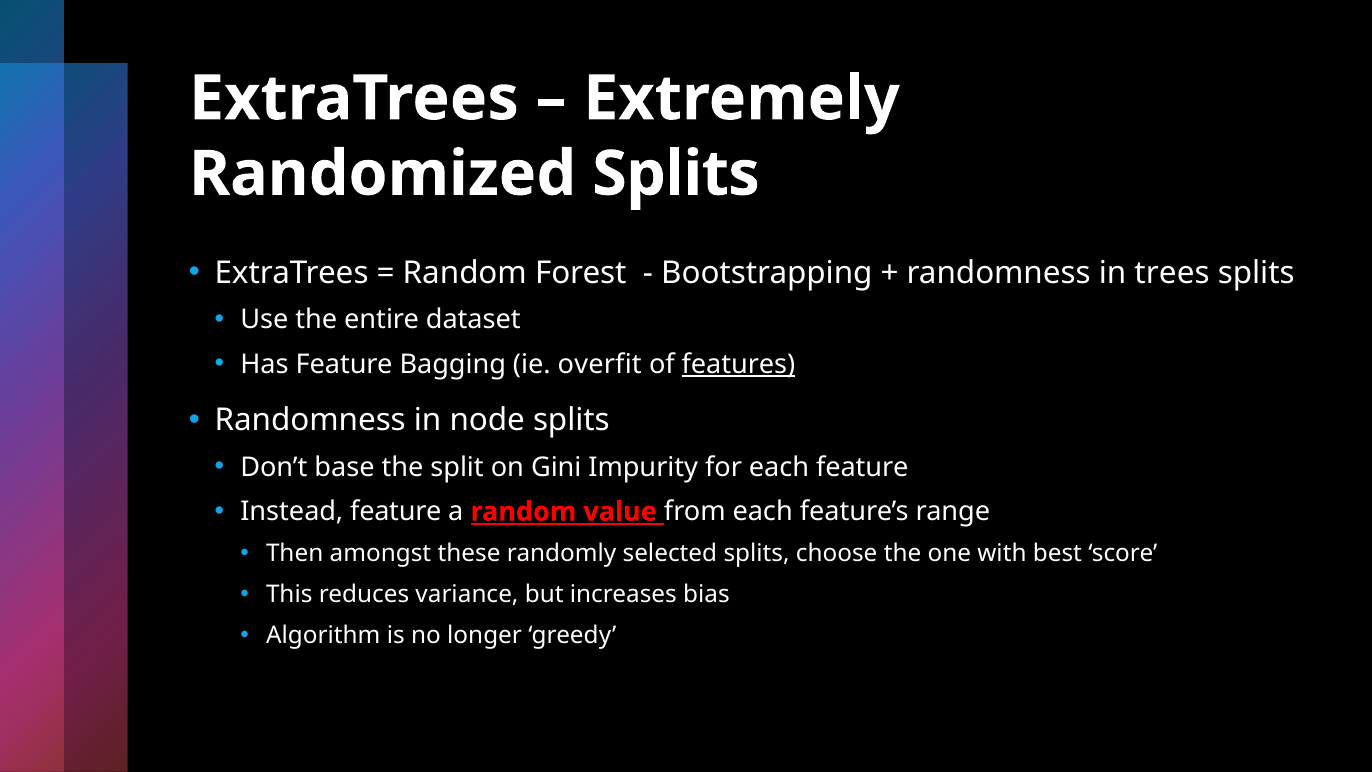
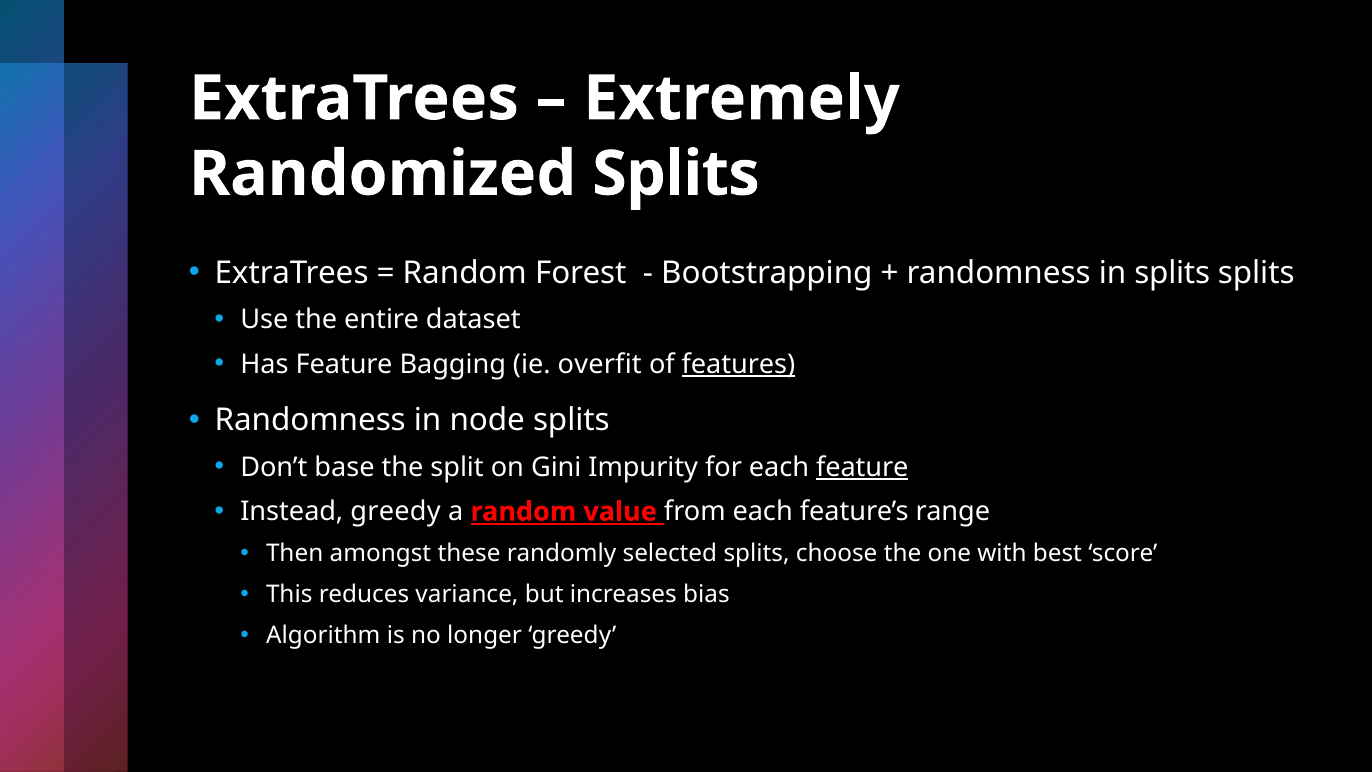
in trees: trees -> splits
feature at (862, 467) underline: none -> present
Instead feature: feature -> greedy
